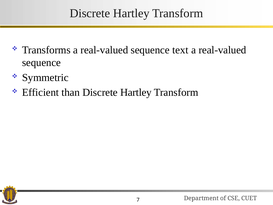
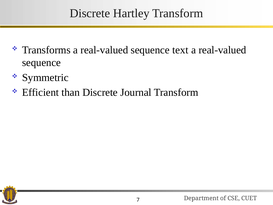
than Discrete Hartley: Hartley -> Journal
